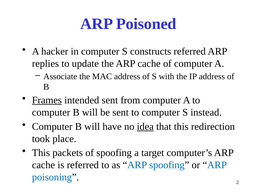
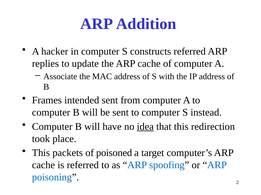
Poisoned: Poisoned -> Addition
Frames underline: present -> none
of spoofing: spoofing -> poisoned
